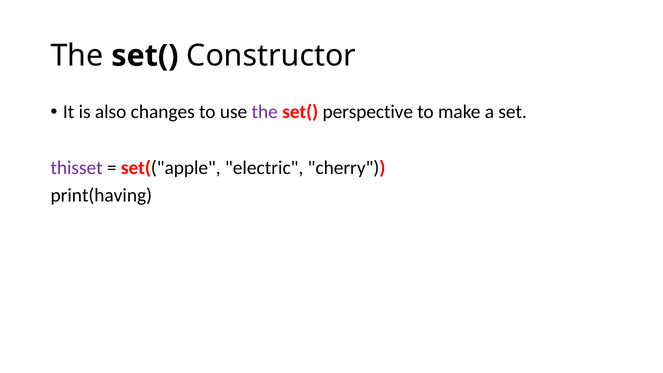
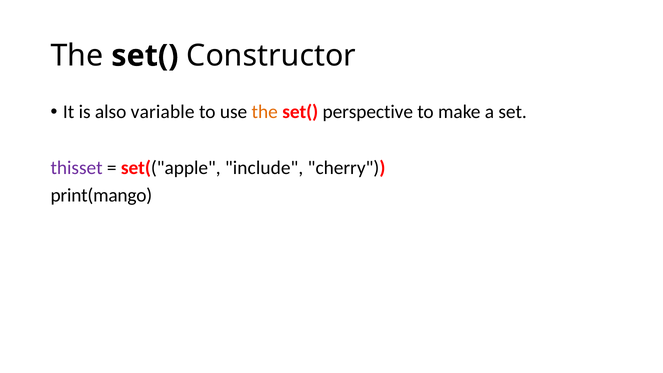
changes: changes -> variable
the at (265, 112) colour: purple -> orange
electric: electric -> include
print(having: print(having -> print(mango
